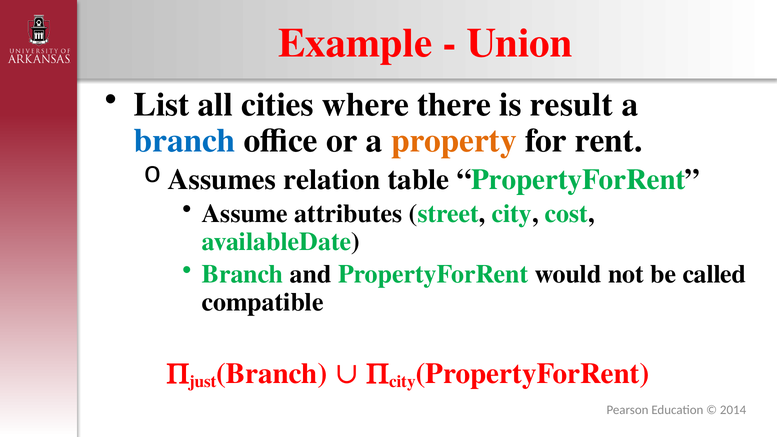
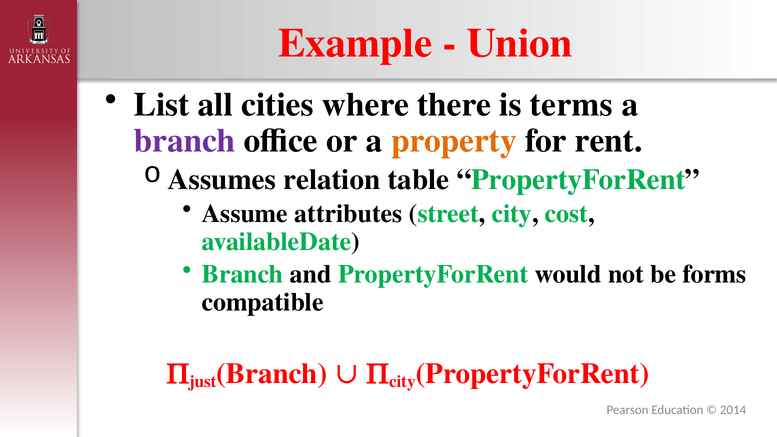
result: result -> terms
branch at (185, 141) colour: blue -> purple
called: called -> forms
